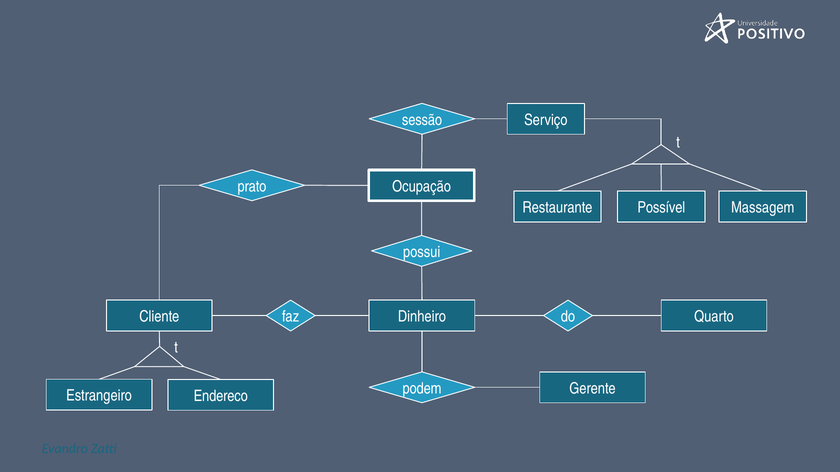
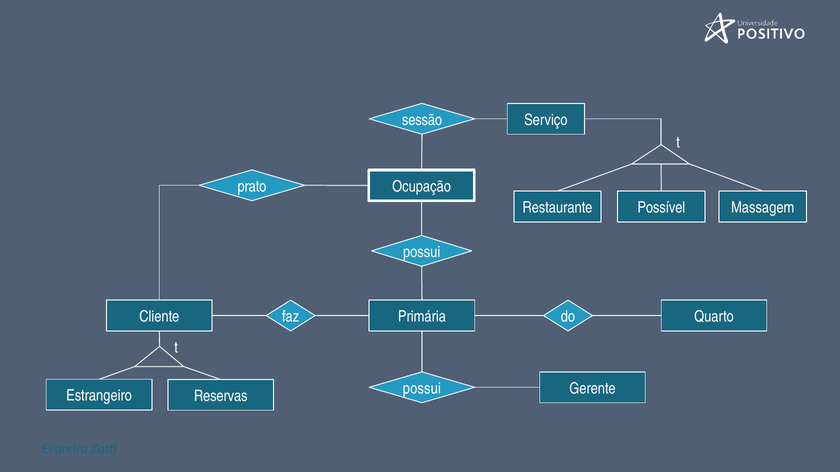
Dinheiro: Dinheiro -> Primária
podem at (422, 389): podem -> possui
Endereco: Endereco -> Reservas
